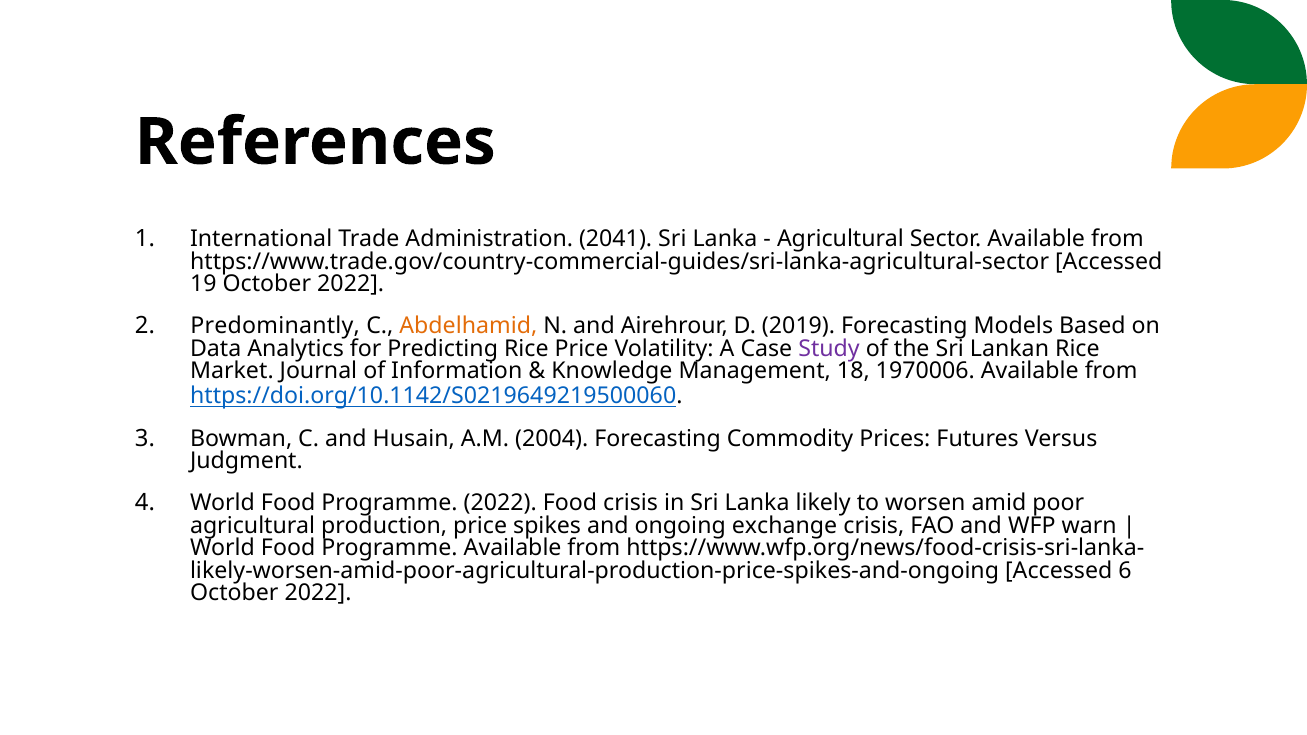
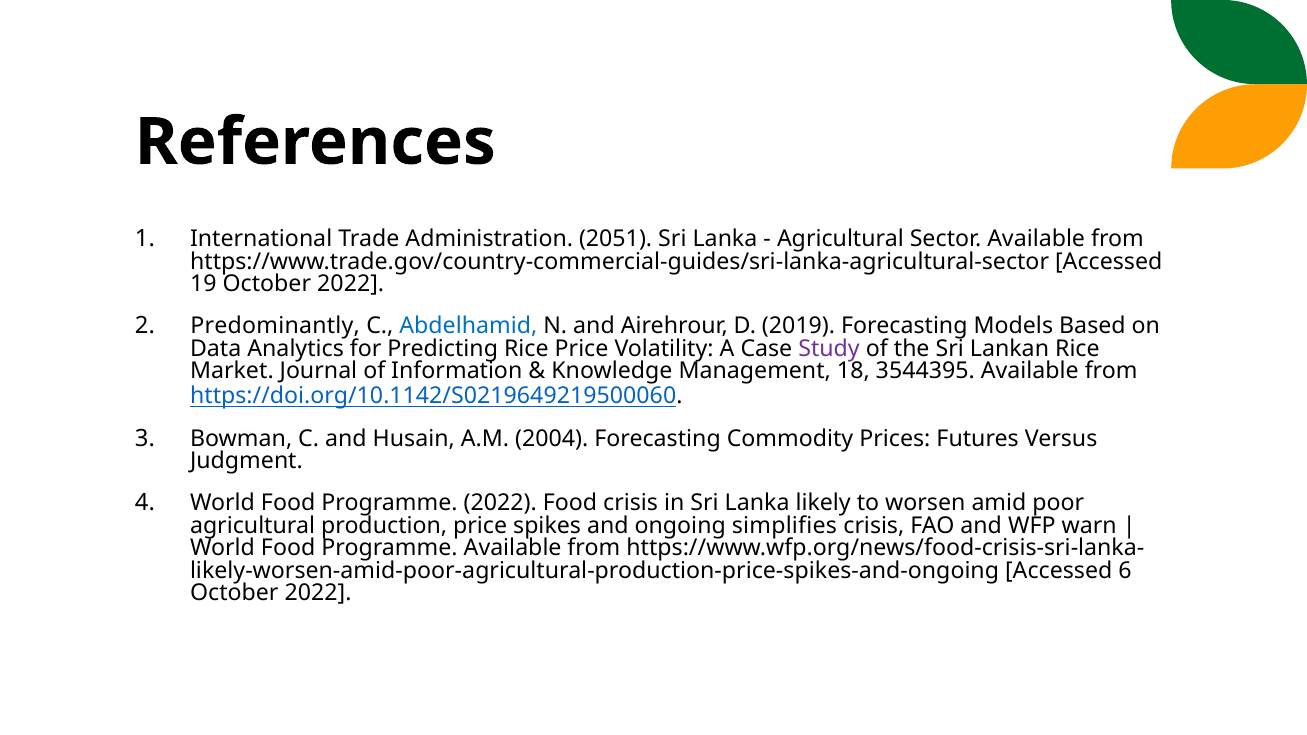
2041: 2041 -> 2051
Abdelhamid colour: orange -> blue
1970006: 1970006 -> 3544395
exchange: exchange -> simplifies
